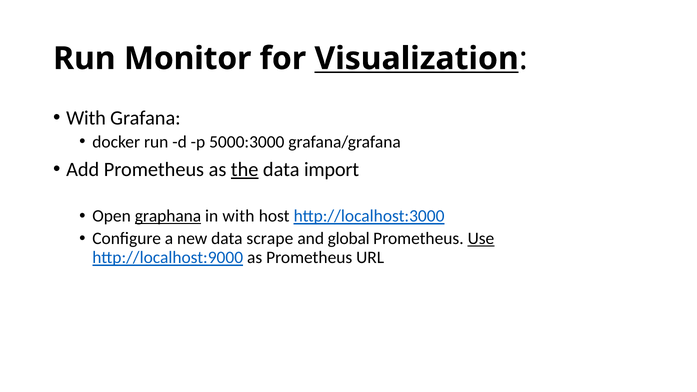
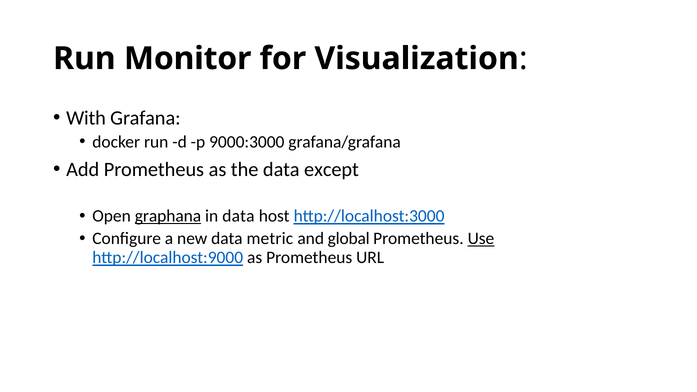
Visualization underline: present -> none
5000:3000: 5000:3000 -> 9000:3000
the underline: present -> none
import: import -> except
in with: with -> data
scrape: scrape -> metric
